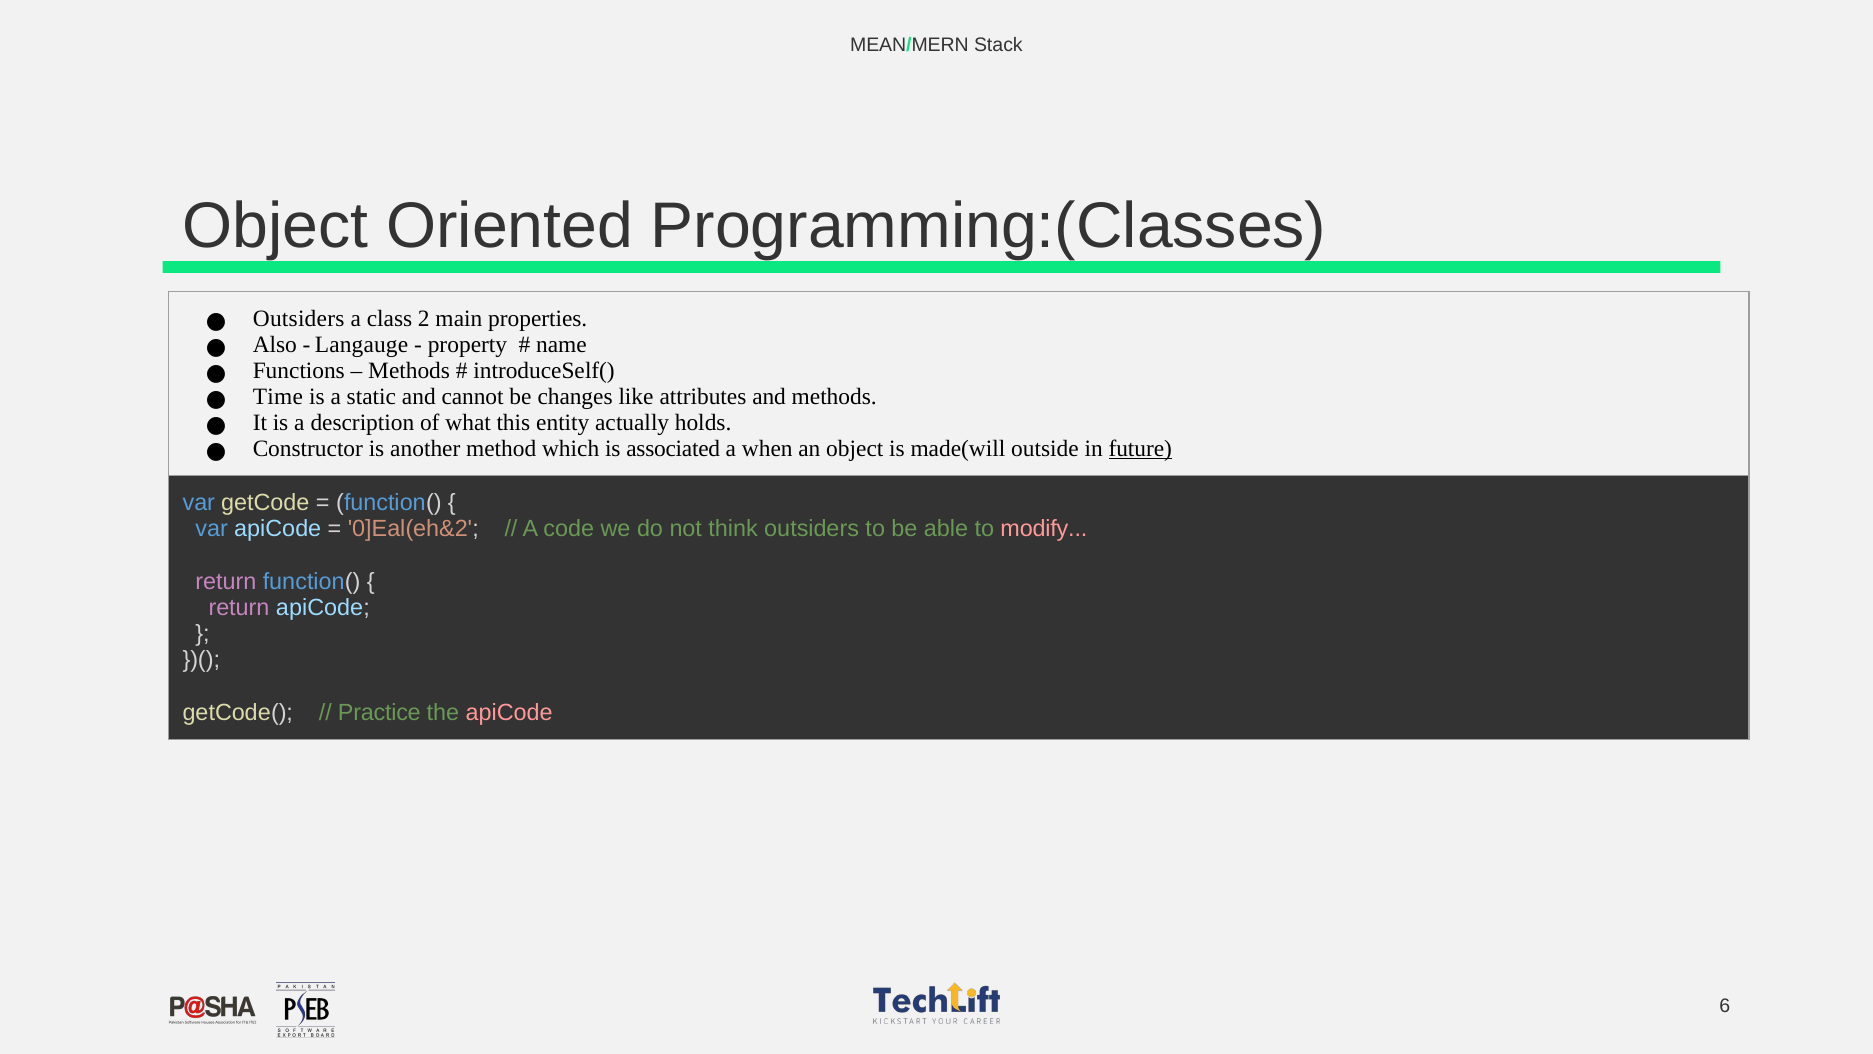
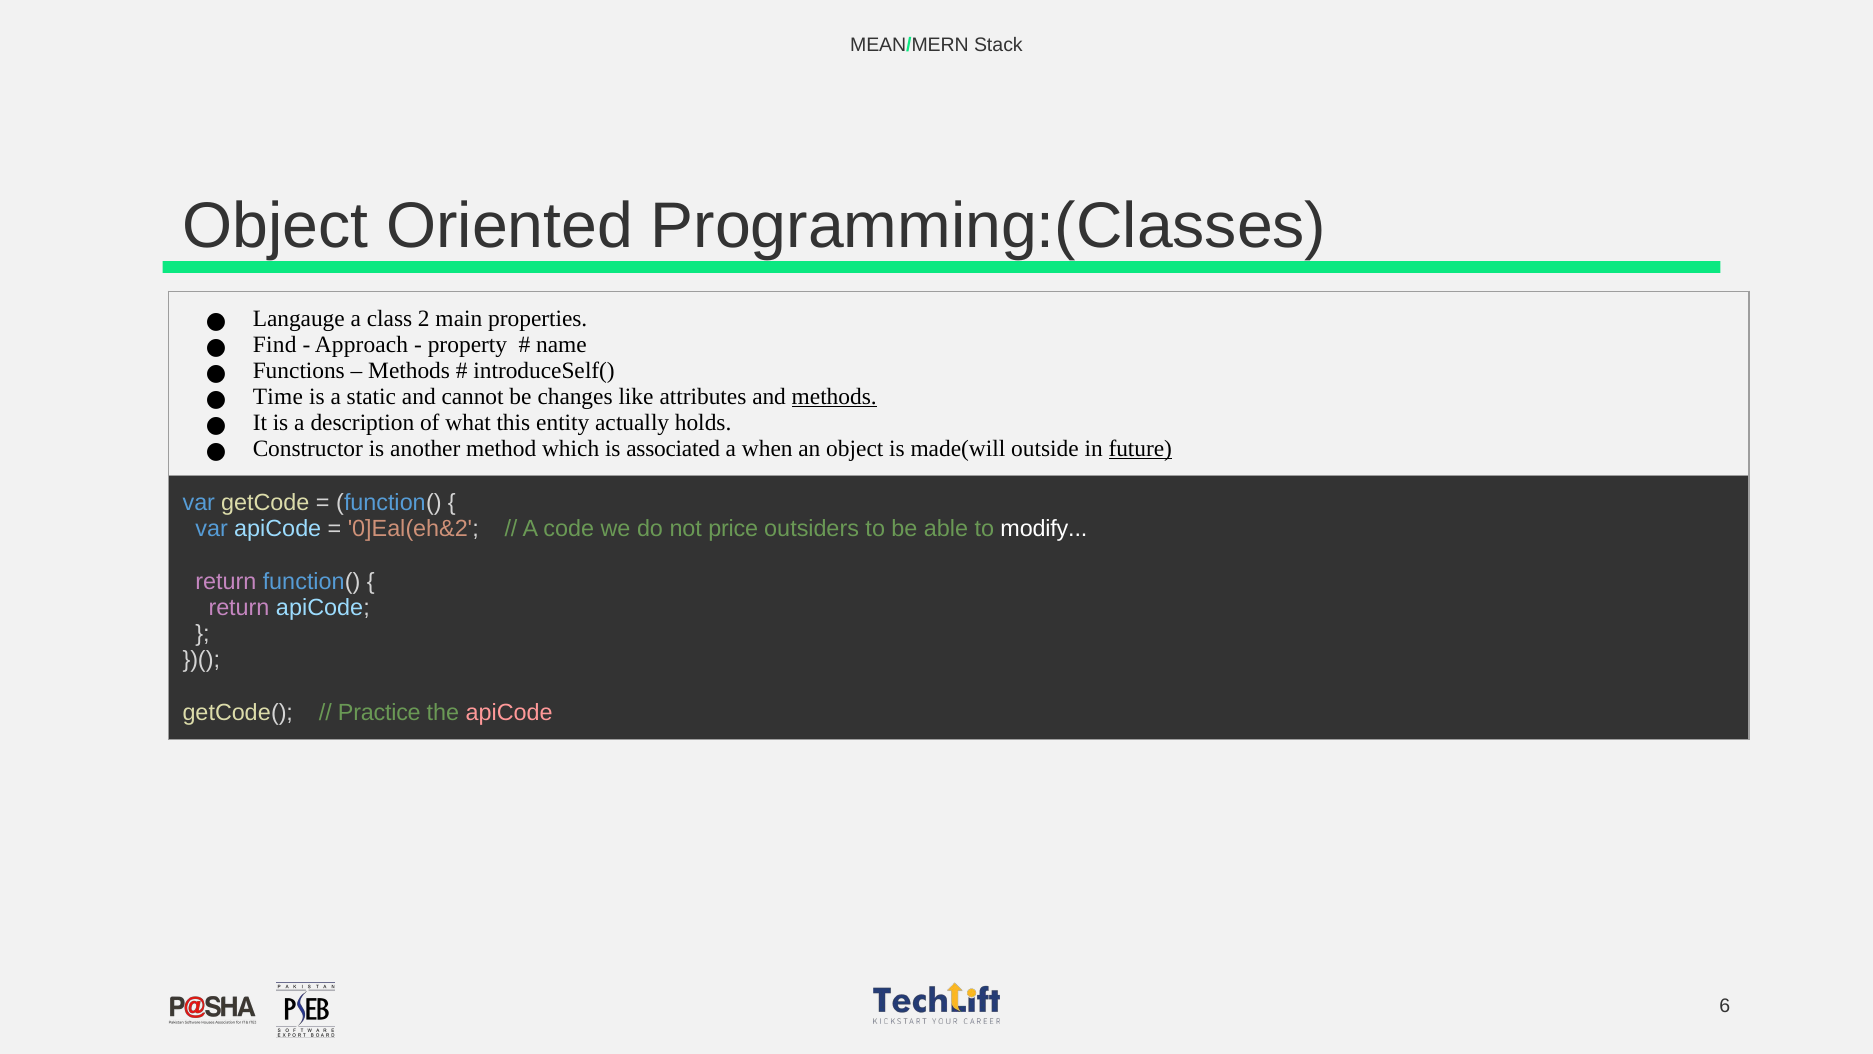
Outsiders at (299, 318): Outsiders -> Langauge
Also: Also -> Find
Langauge: Langauge -> Approach
methods at (834, 396) underline: none -> present
think: think -> price
modify colour: pink -> white
